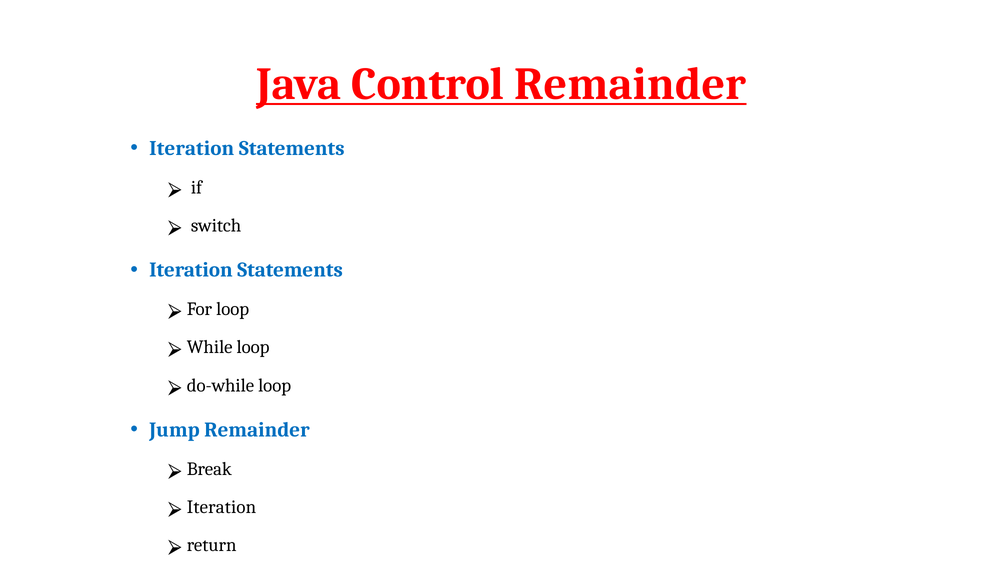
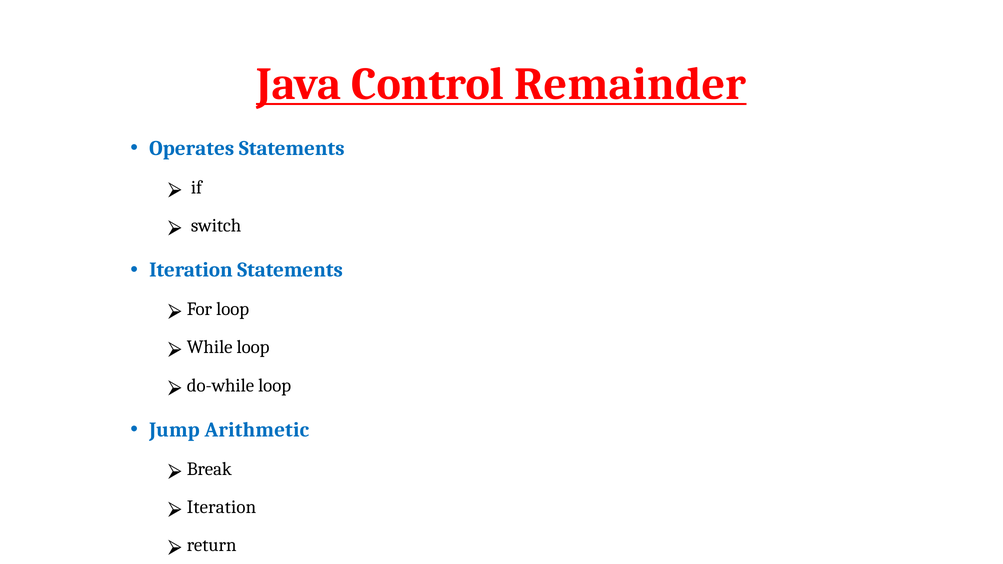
Iteration at (192, 148): Iteration -> Operates
Jump Remainder: Remainder -> Arithmetic
